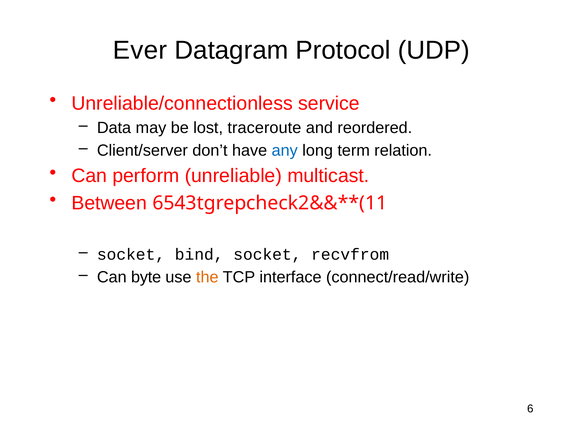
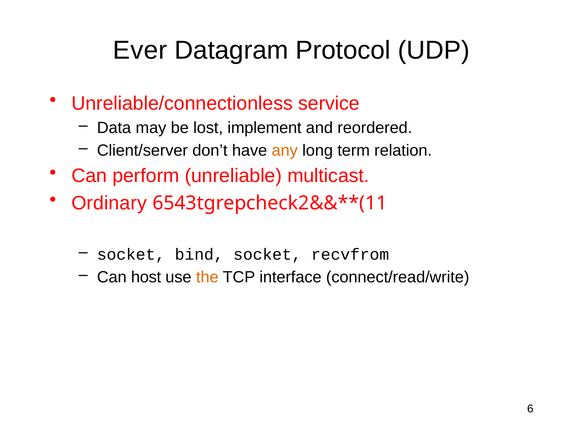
traceroute: traceroute -> implement
any colour: blue -> orange
Between: Between -> Ordinary
byte: byte -> host
